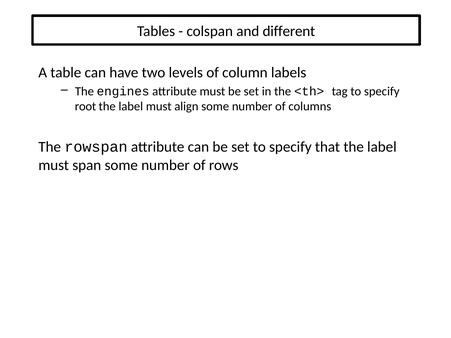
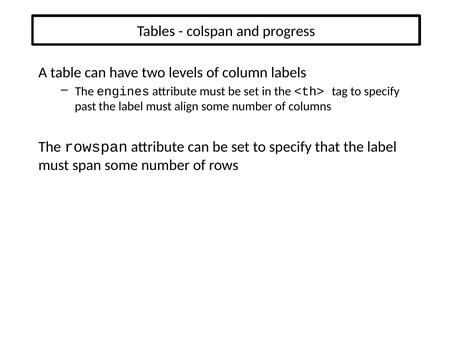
different: different -> progress
root: root -> past
